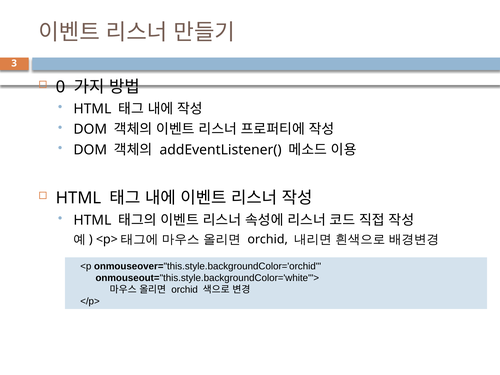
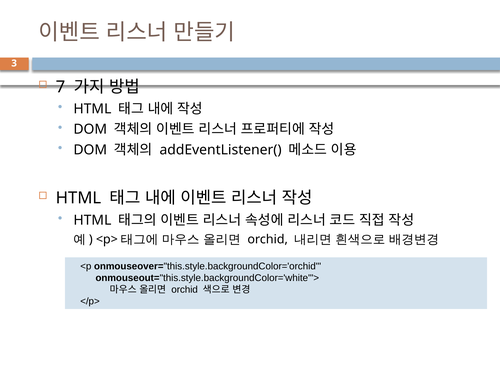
0: 0 -> 7
